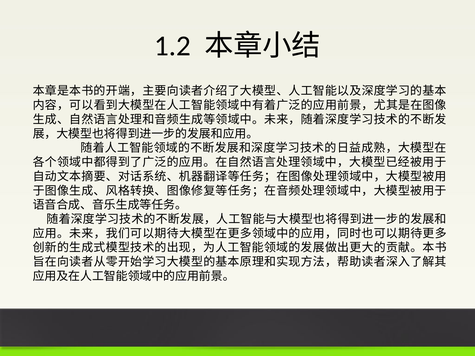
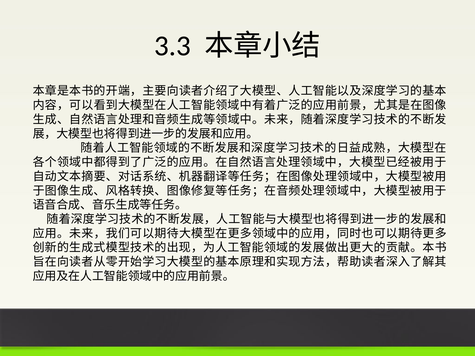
1.2: 1.2 -> 3.3
